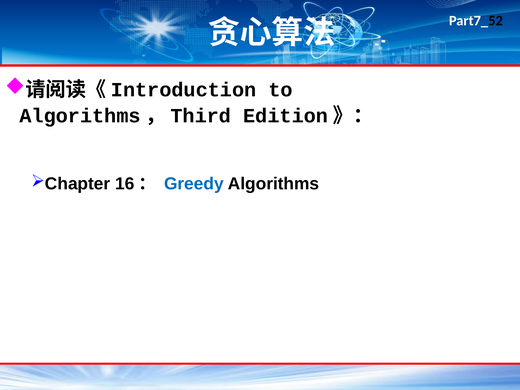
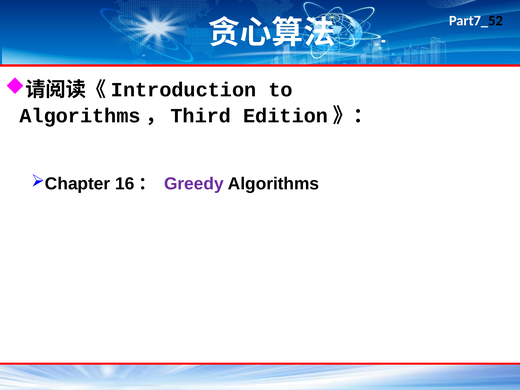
Greedy colour: blue -> purple
